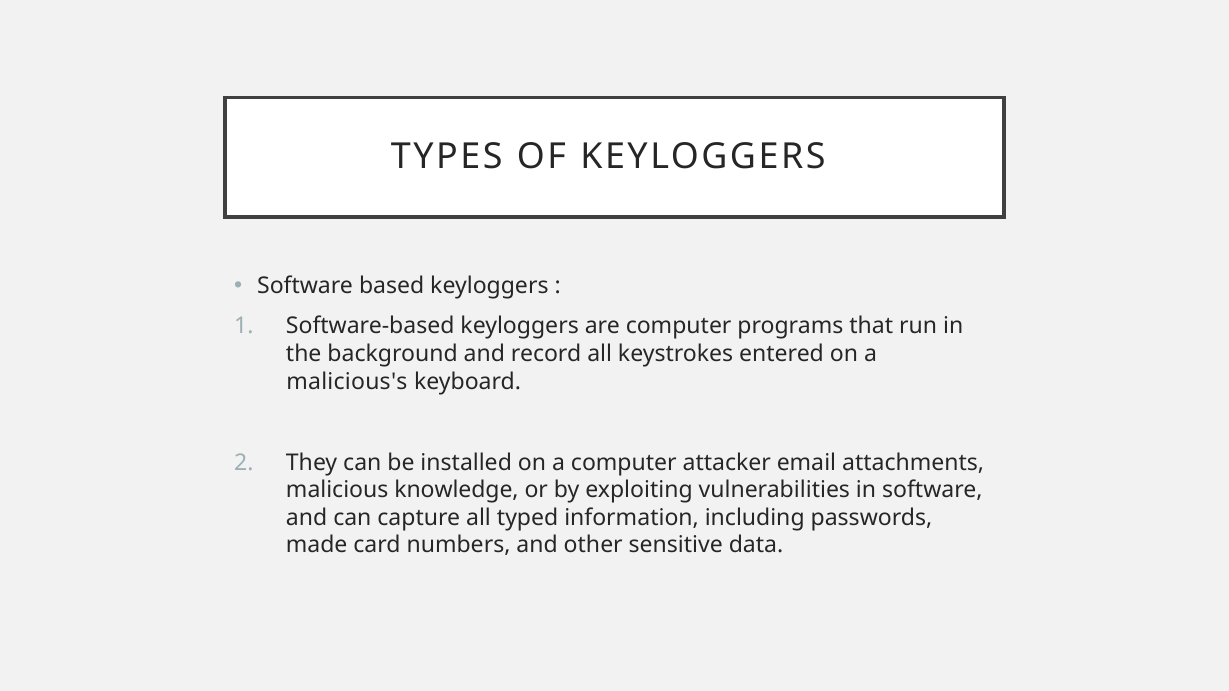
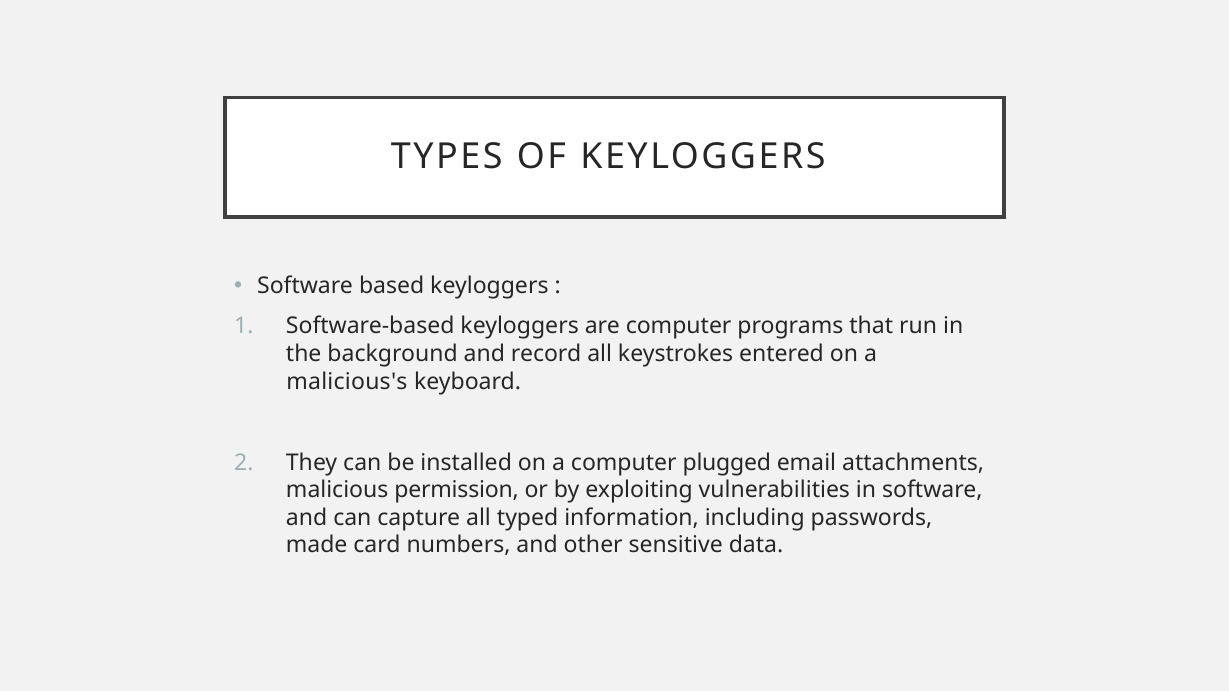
attacker: attacker -> plugged
knowledge: knowledge -> permission
